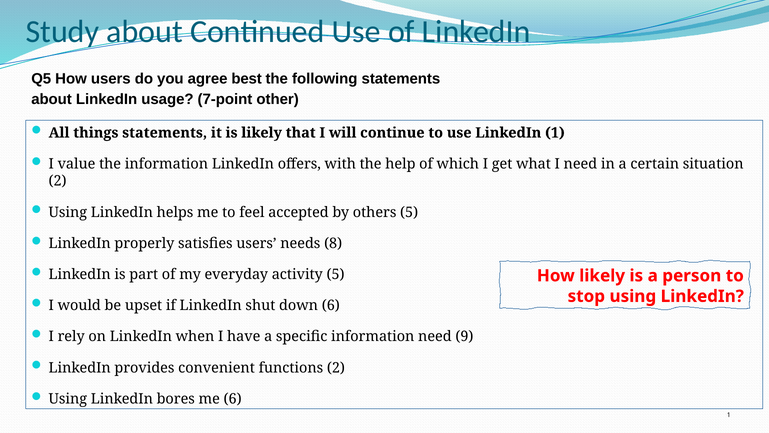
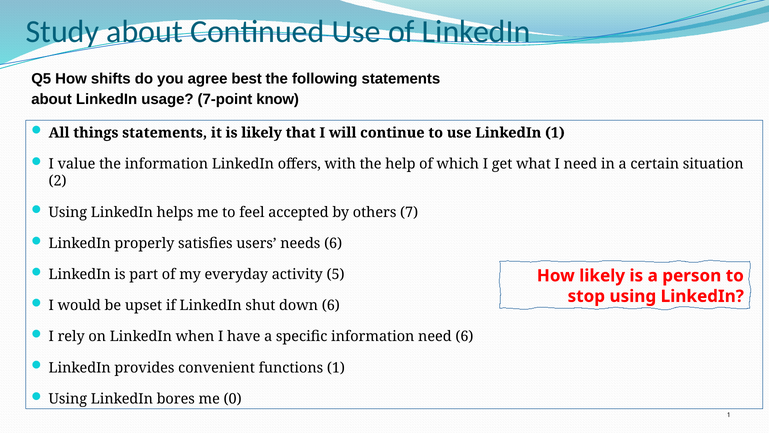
How users: users -> shifts
other: other -> know
others 5: 5 -> 7
needs 8: 8 -> 6
need 9: 9 -> 6
functions 2: 2 -> 1
me 6: 6 -> 0
